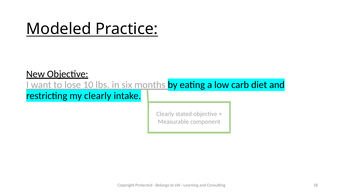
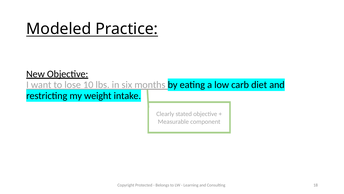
my clearly: clearly -> weight
